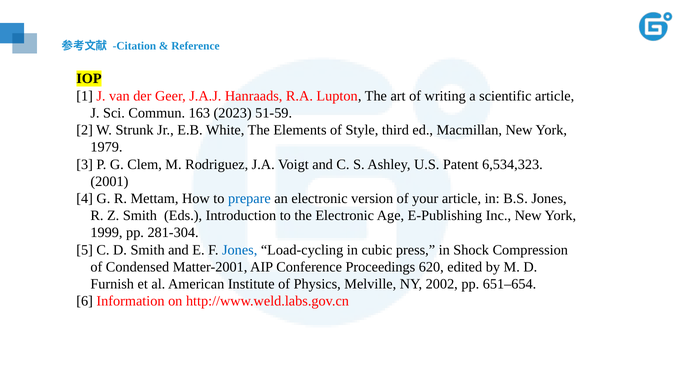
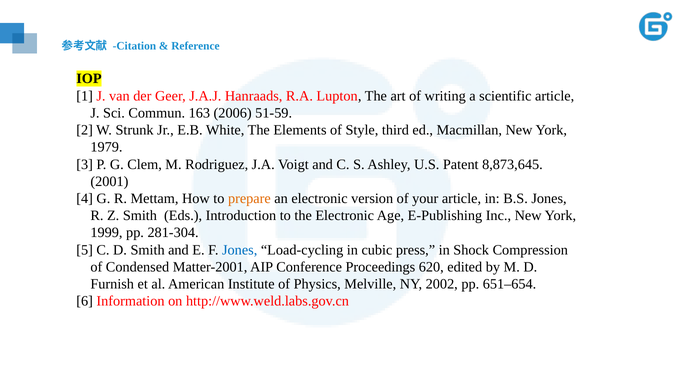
2023: 2023 -> 2006
6,534,323: 6,534,323 -> 8,873,645
prepare colour: blue -> orange
